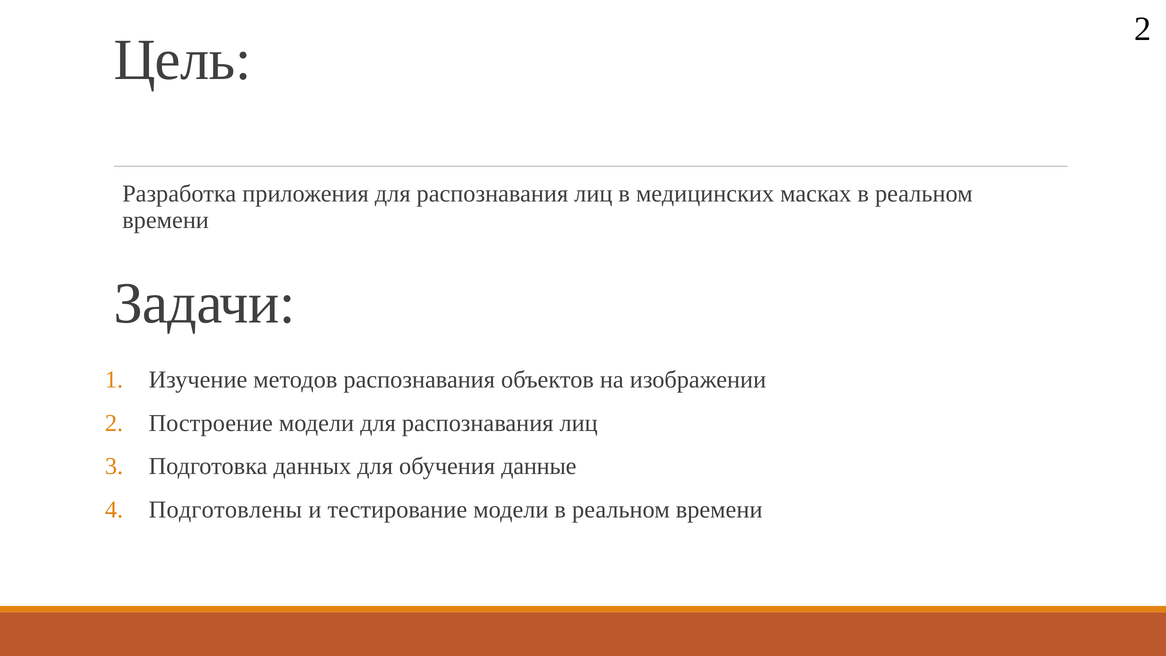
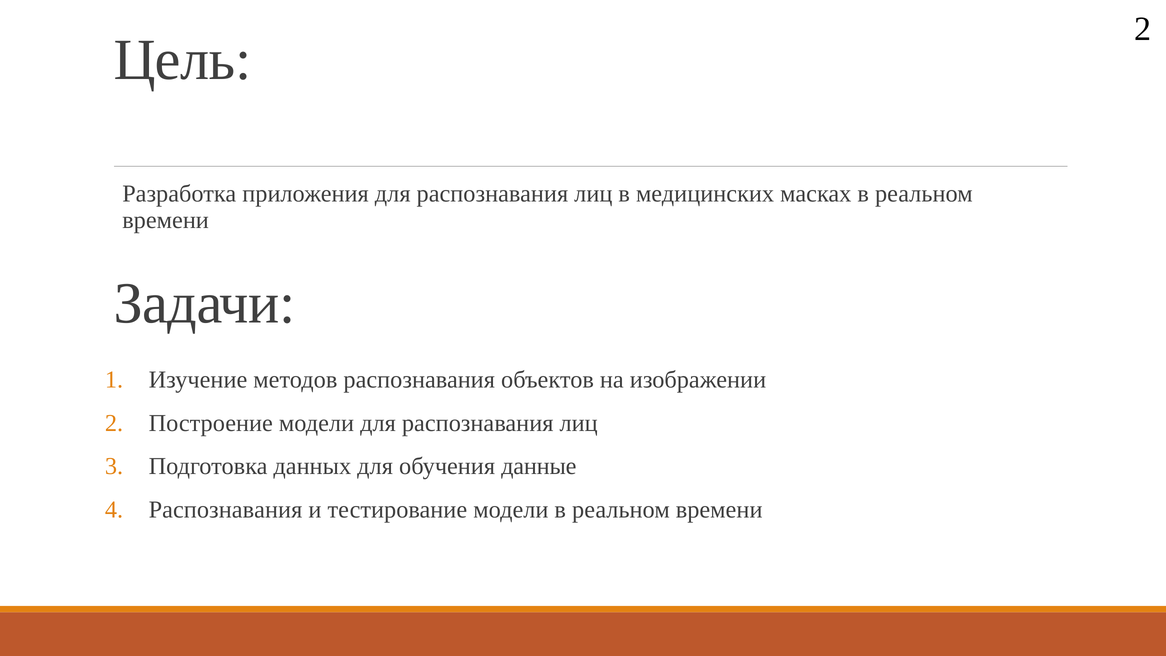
Подготовлены at (225, 510): Подготовлены -> Распознавания
